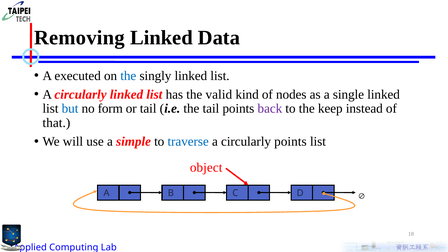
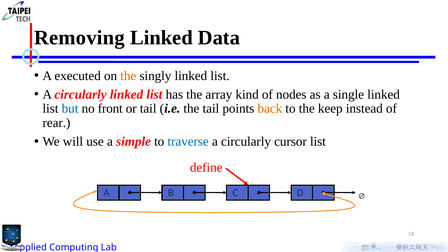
the at (128, 76) colour: blue -> orange
valid: valid -> array
form: form -> front
back colour: purple -> orange
that: that -> rear
circularly points: points -> cursor
object: object -> define
